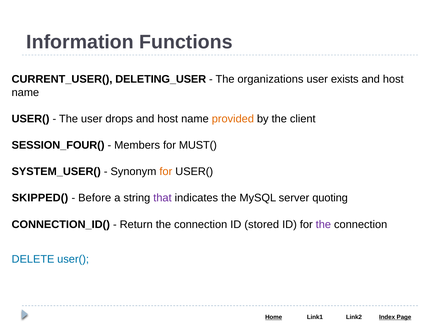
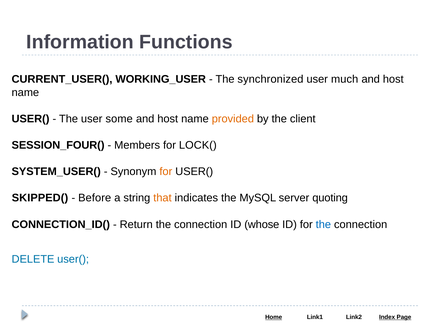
DELETING_USER: DELETING_USER -> WORKING_USER
organizations: organizations -> synchronized
exists: exists -> much
drops: drops -> some
MUST(: MUST( -> LOCK(
that colour: purple -> orange
stored: stored -> whose
the at (323, 224) colour: purple -> blue
